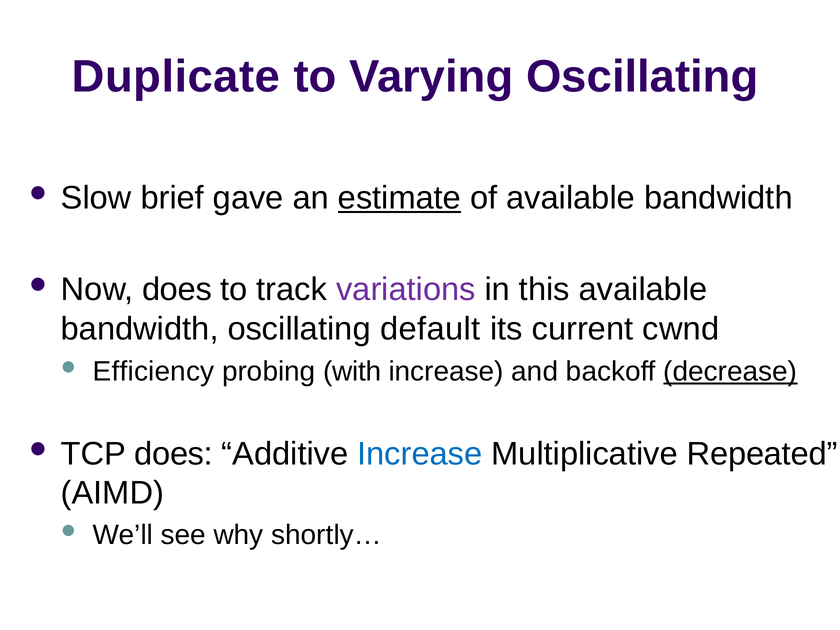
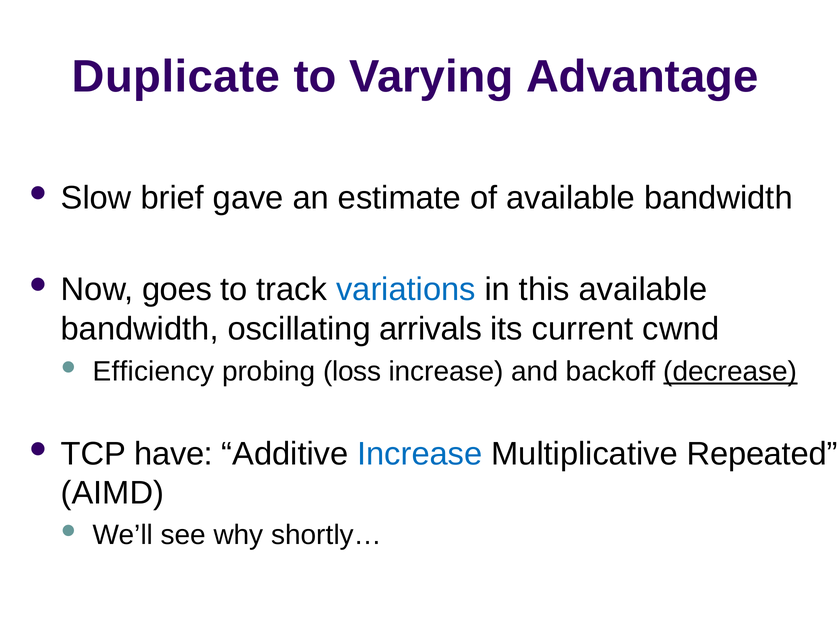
Varying Oscillating: Oscillating -> Advantage
estimate underline: present -> none
Now does: does -> goes
variations colour: purple -> blue
default: default -> arrivals
with: with -> loss
TCP does: does -> have
